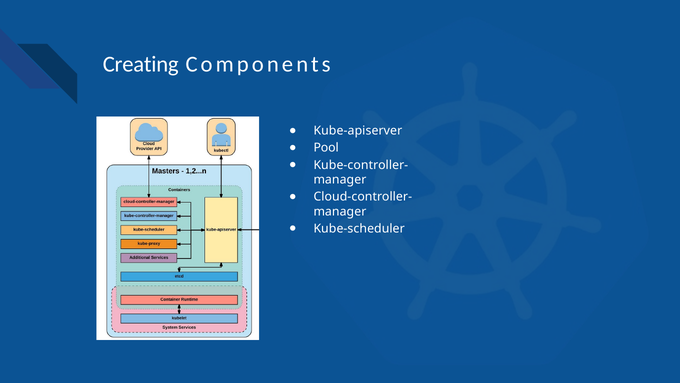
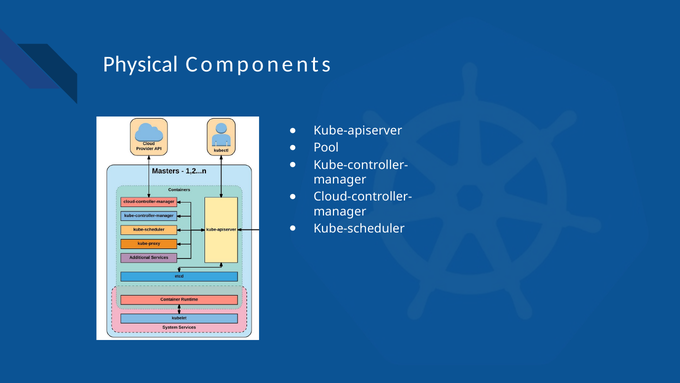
Creating: Creating -> Physical
